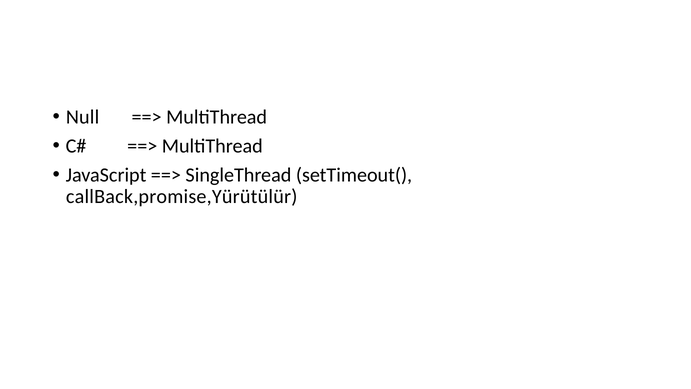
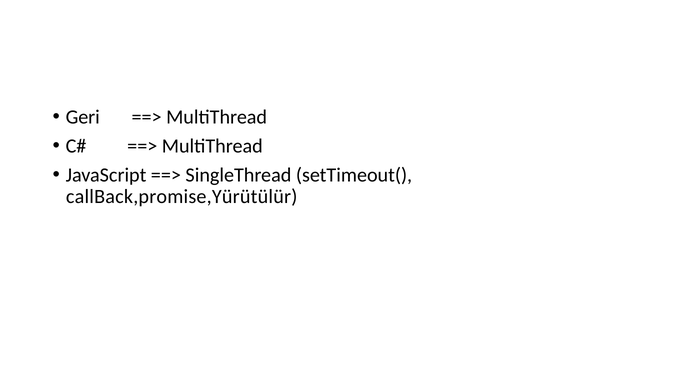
Null: Null -> Geri
